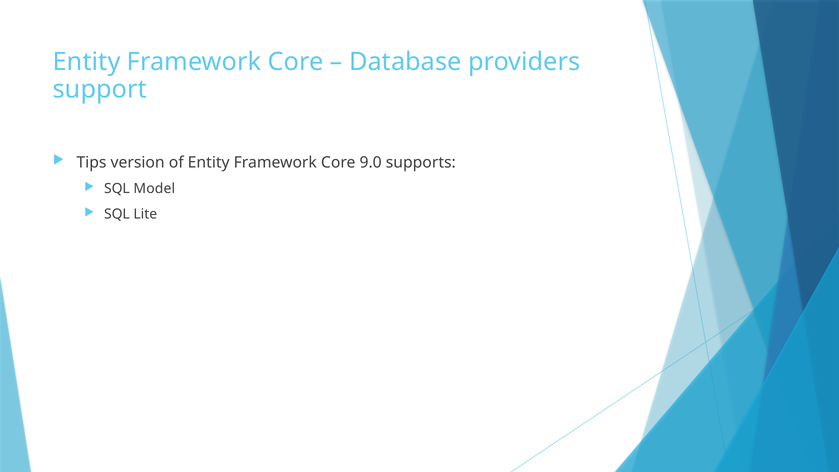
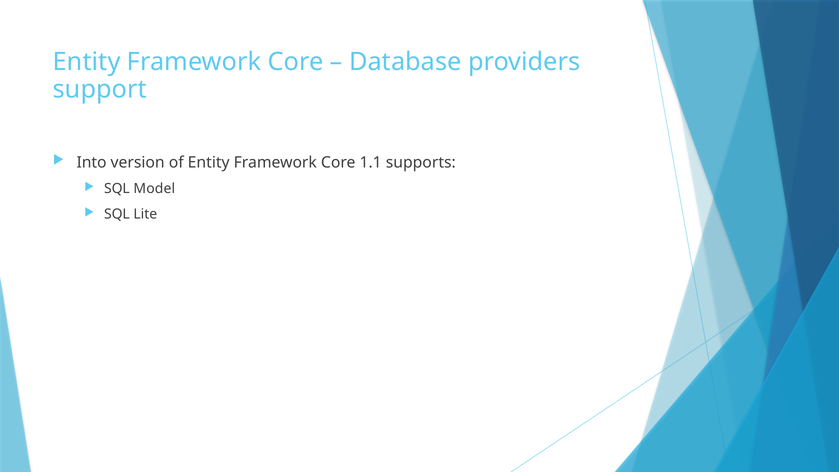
Tips: Tips -> Into
9.0: 9.0 -> 1.1
